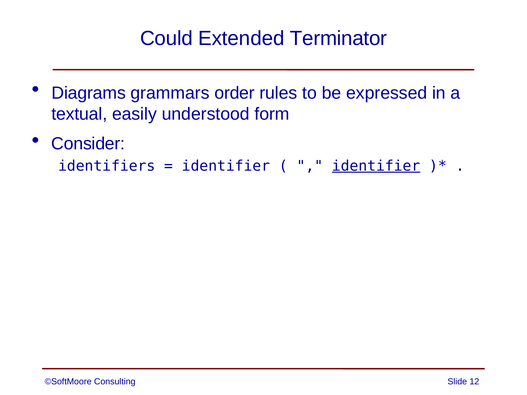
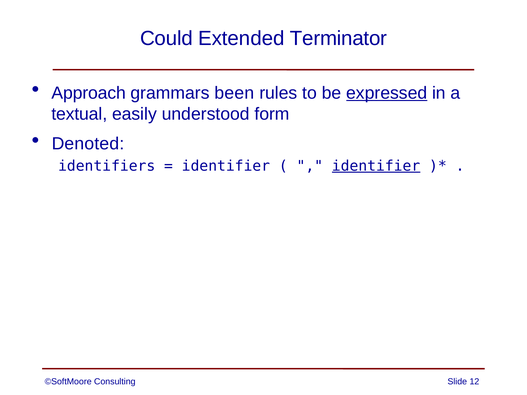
Diagrams: Diagrams -> Approach
order: order -> been
expressed underline: none -> present
Consider: Consider -> Denoted
